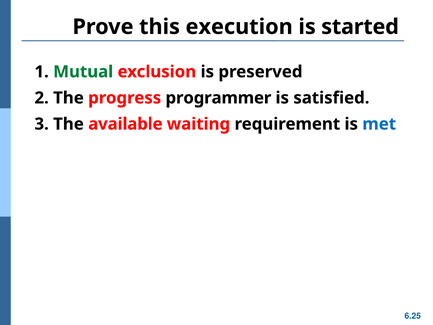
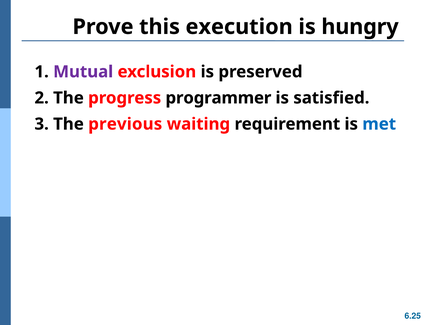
started: started -> hungry
Mutual colour: green -> purple
available: available -> previous
